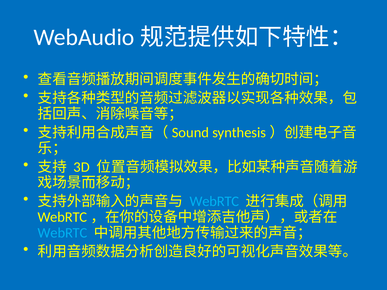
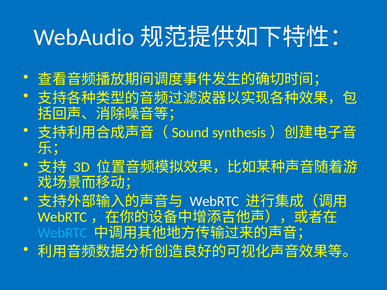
WebRTC at (214, 202) colour: light blue -> white
